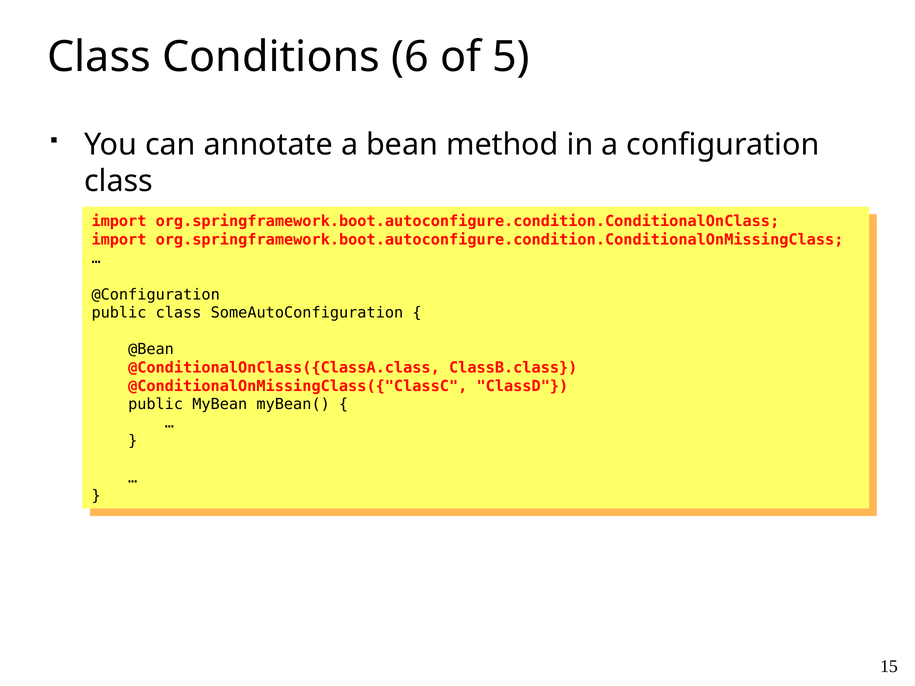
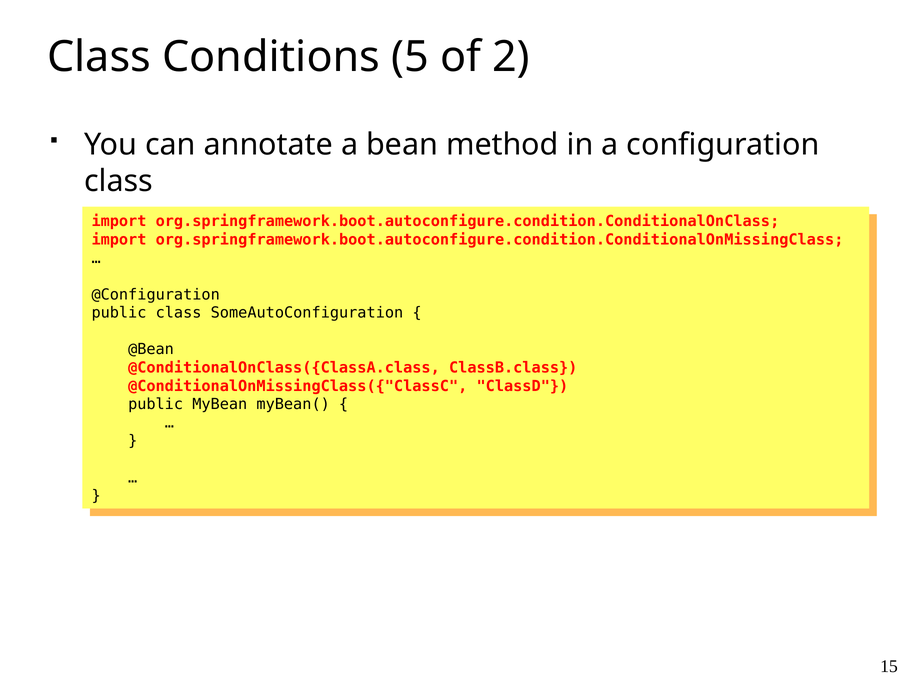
6: 6 -> 5
5: 5 -> 2
